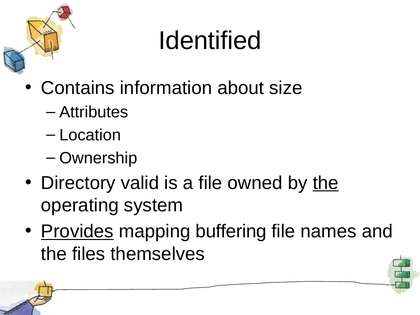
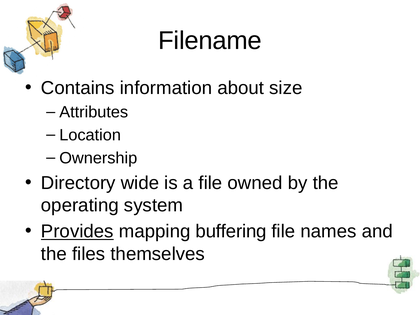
Identified: Identified -> Filename
valid: valid -> wide
the at (326, 183) underline: present -> none
